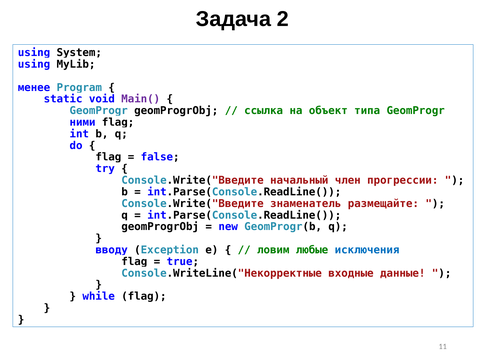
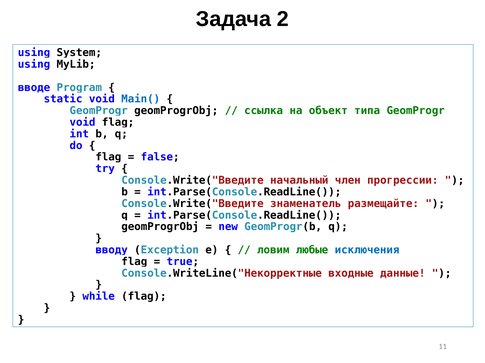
менее: менее -> вводе
Main( colour: purple -> blue
ними at (83, 123): ними -> void
